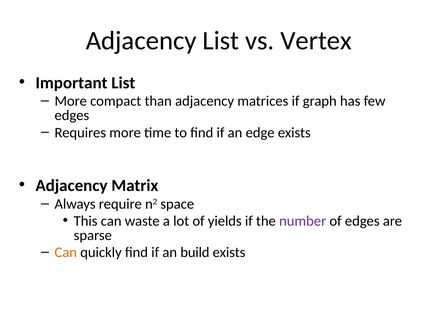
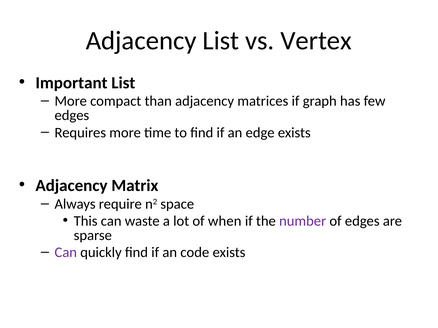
yields: yields -> when
Can at (66, 253) colour: orange -> purple
build: build -> code
